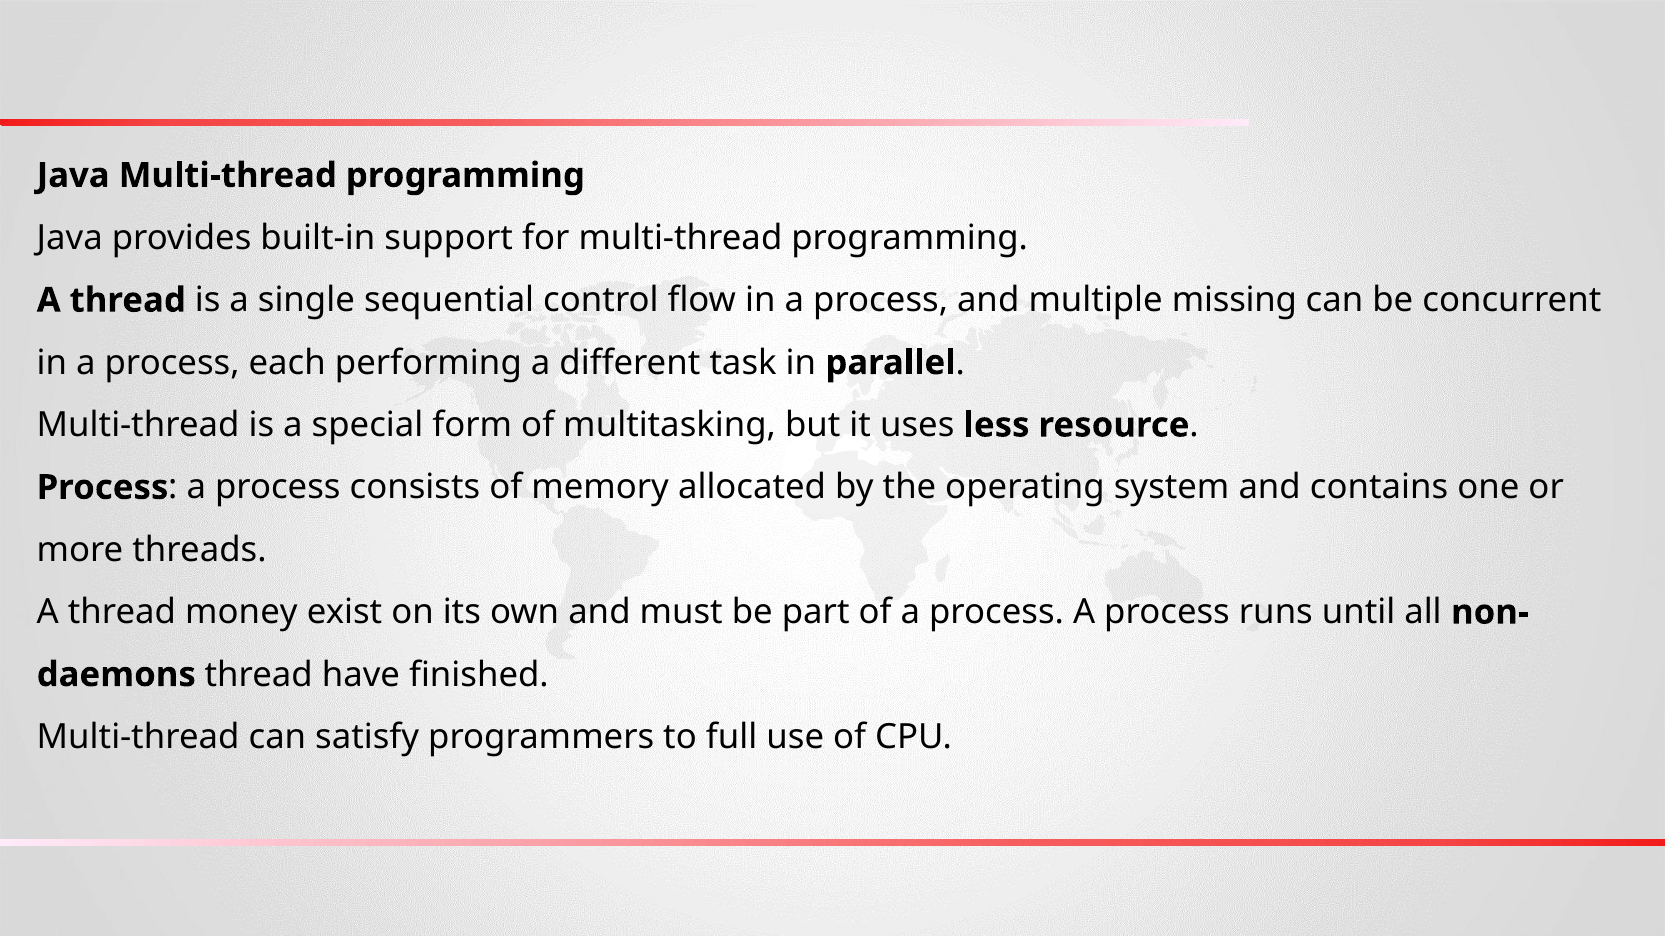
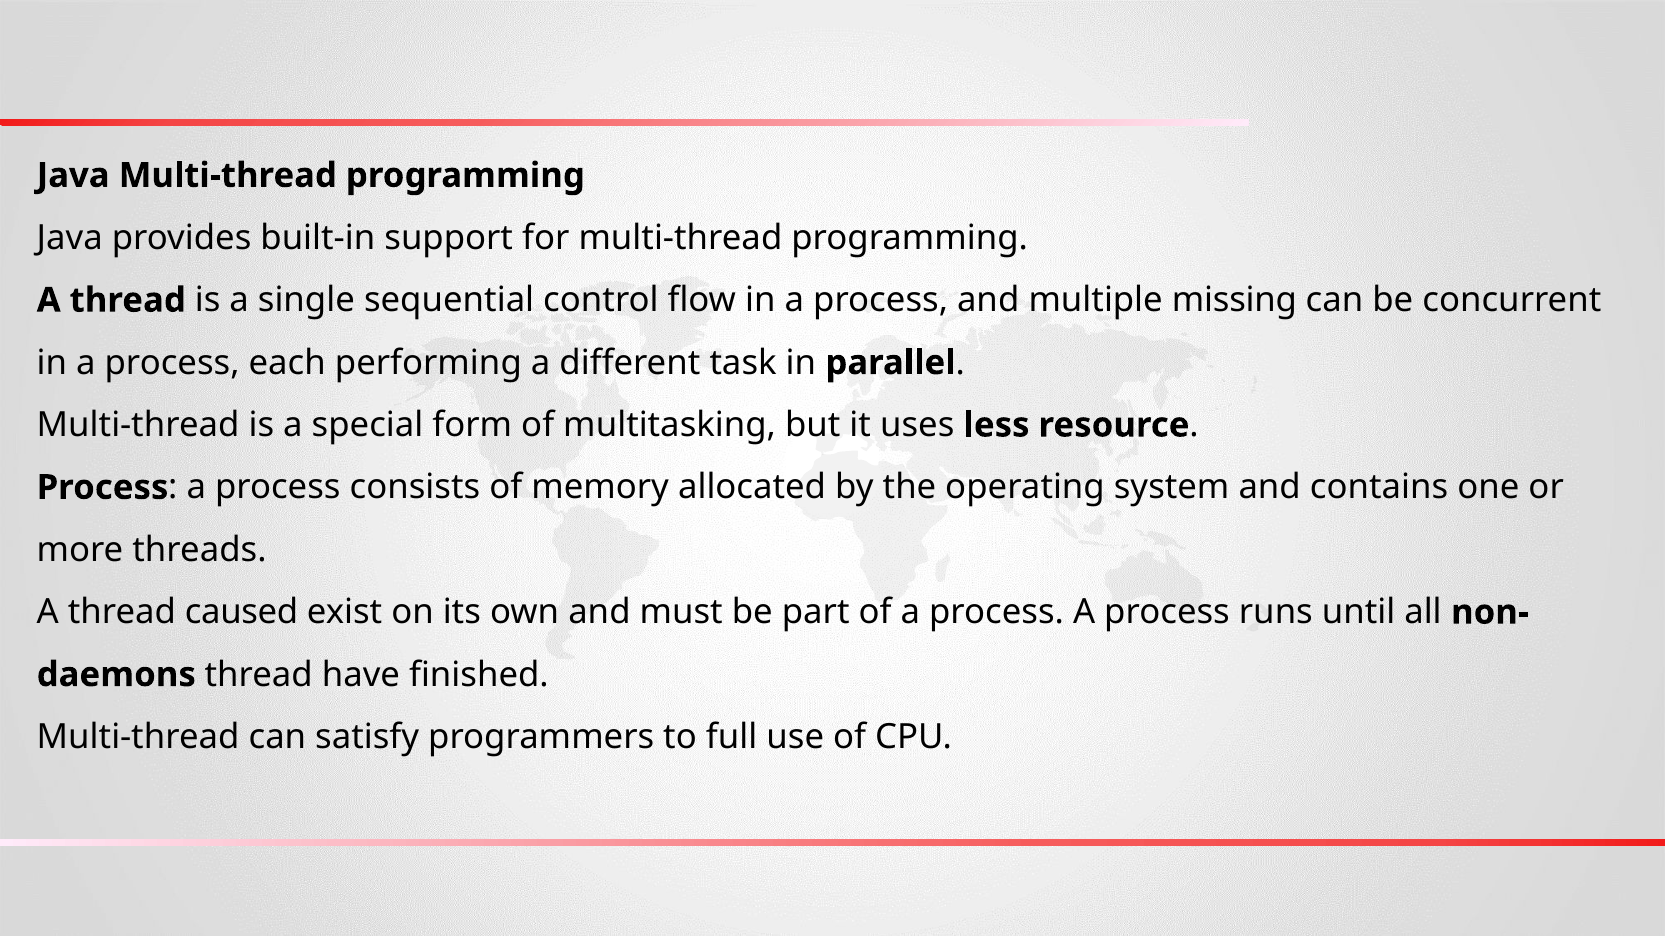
money: money -> caused
